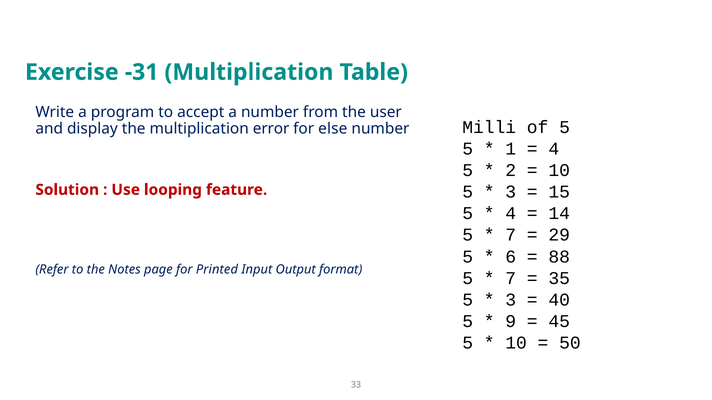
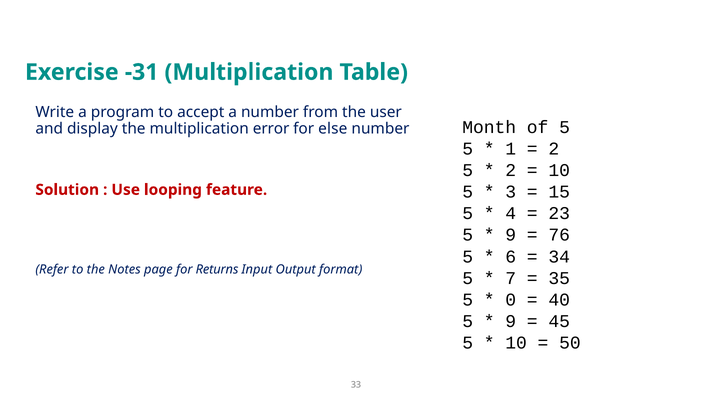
Milli: Milli -> Month
4 at (554, 149): 4 -> 2
14: 14 -> 23
7 at (511, 235): 7 -> 9
29: 29 -> 76
88: 88 -> 34
Printed: Printed -> Returns
3 at (511, 300): 3 -> 0
